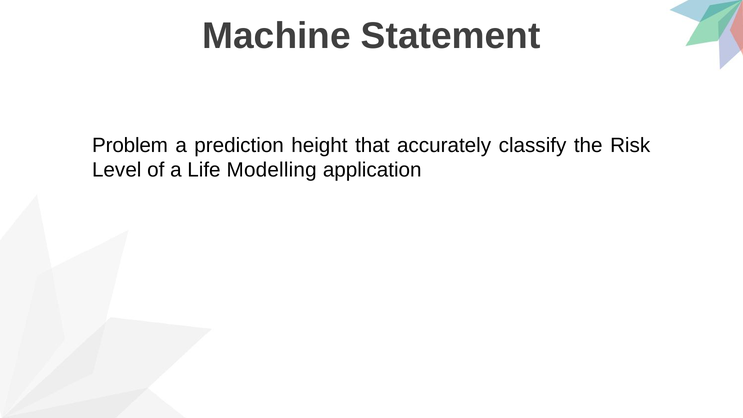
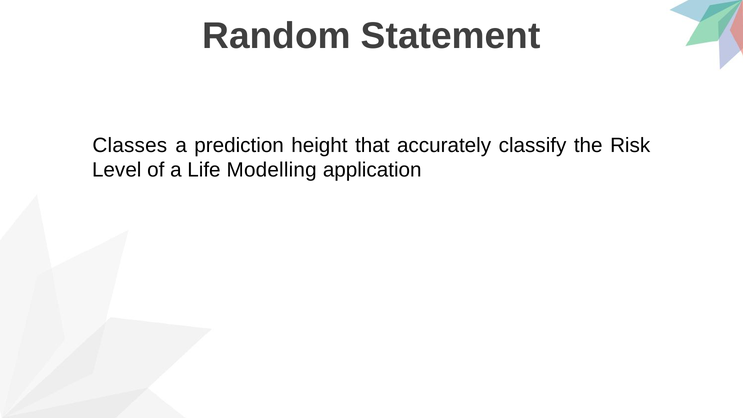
Machine: Machine -> Random
Problem: Problem -> Classes
